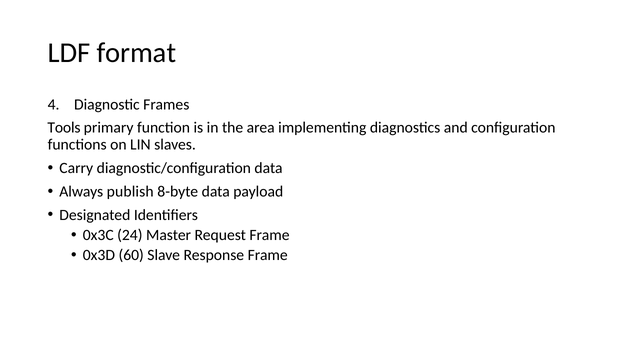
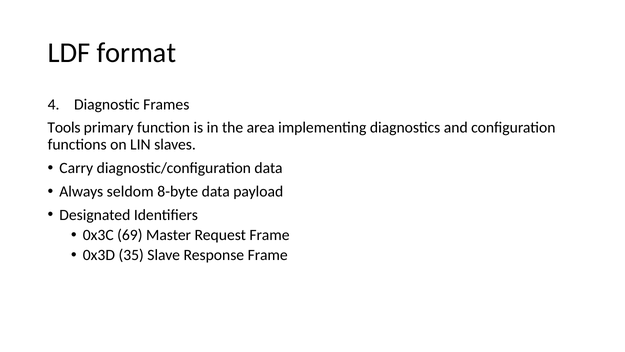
publish: publish -> seldom
24: 24 -> 69
60: 60 -> 35
